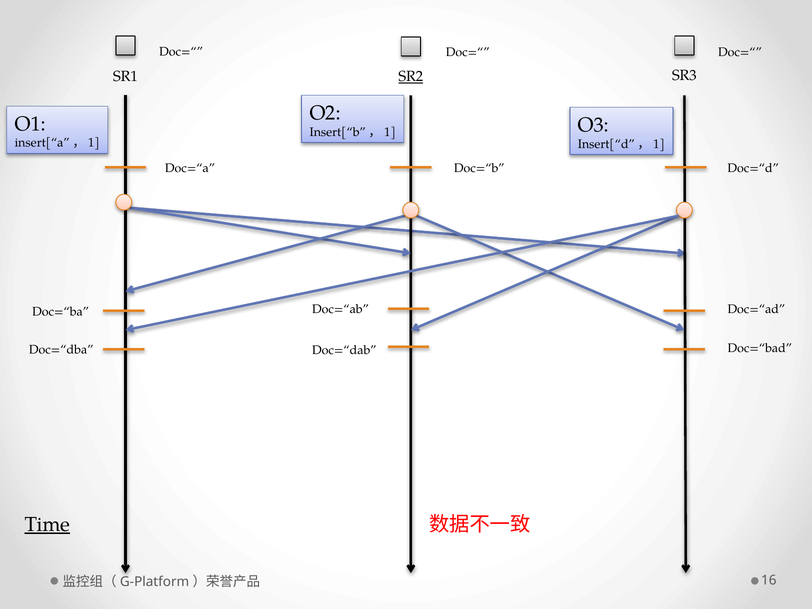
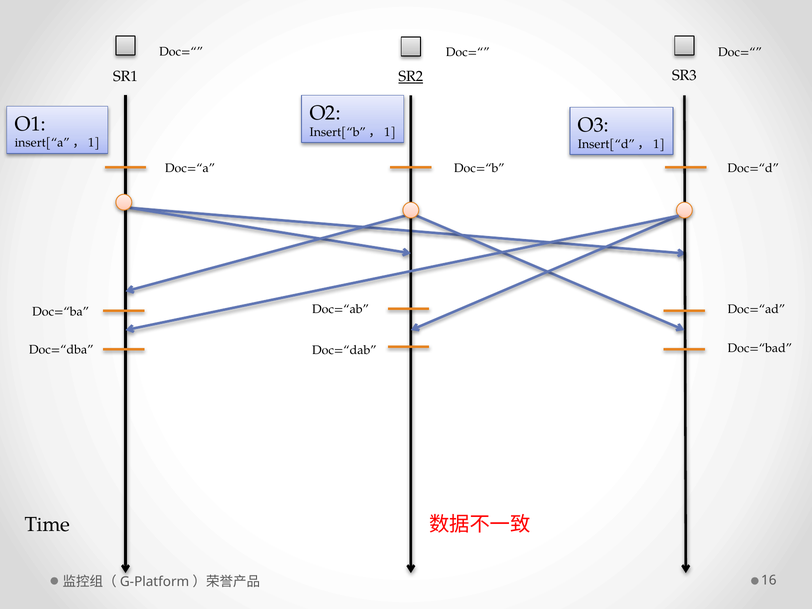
Time underline: present -> none
